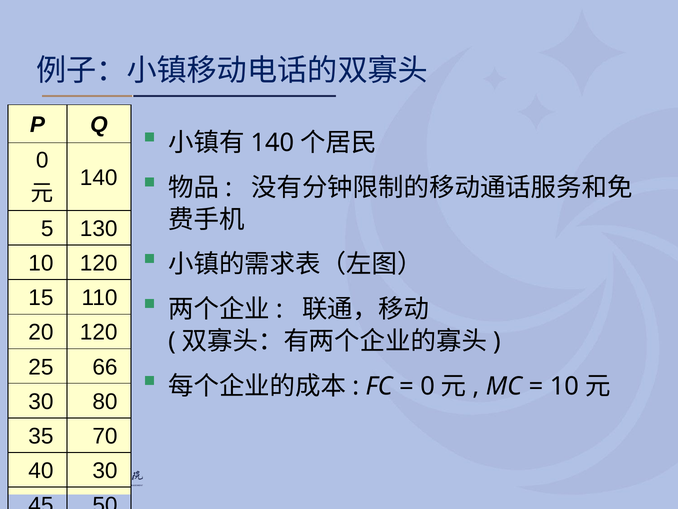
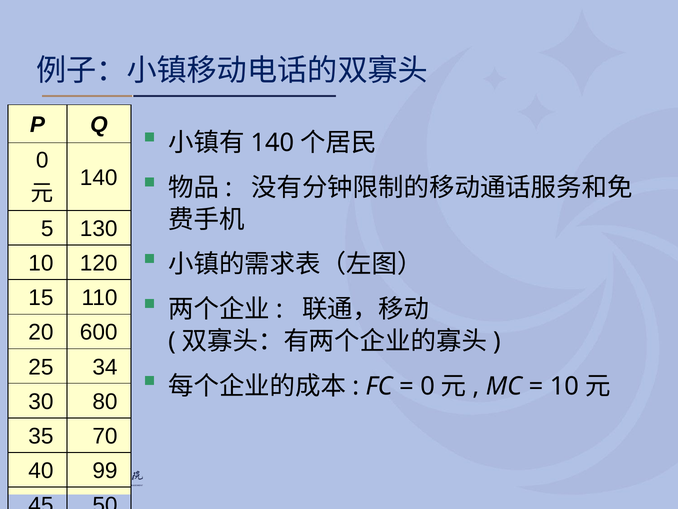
20 120: 120 -> 600
66: 66 -> 34
40 30: 30 -> 99
